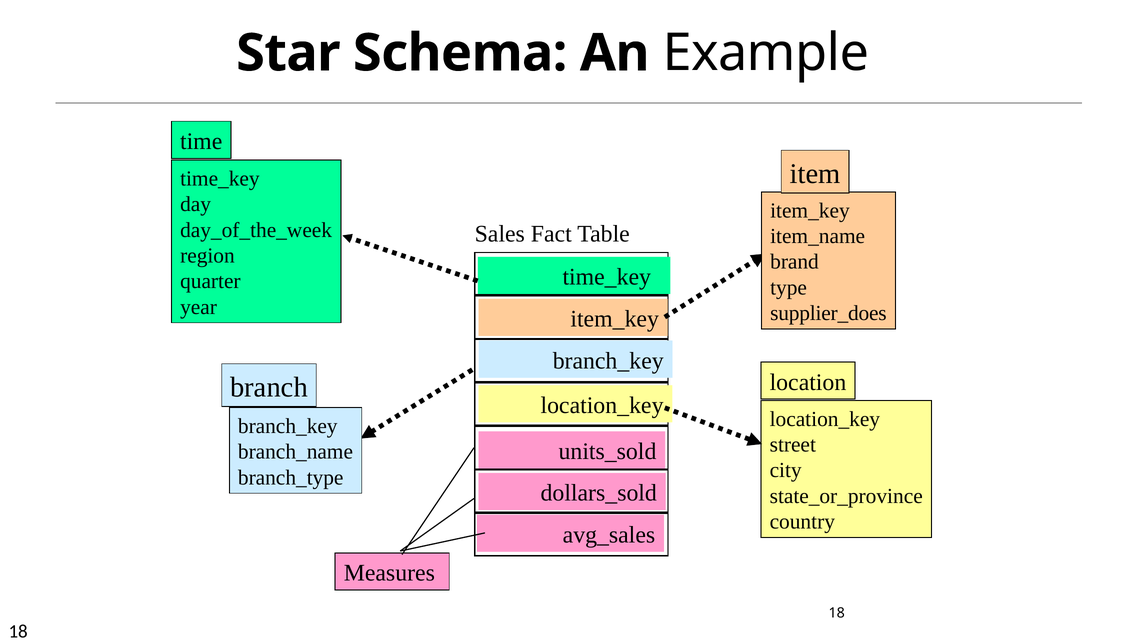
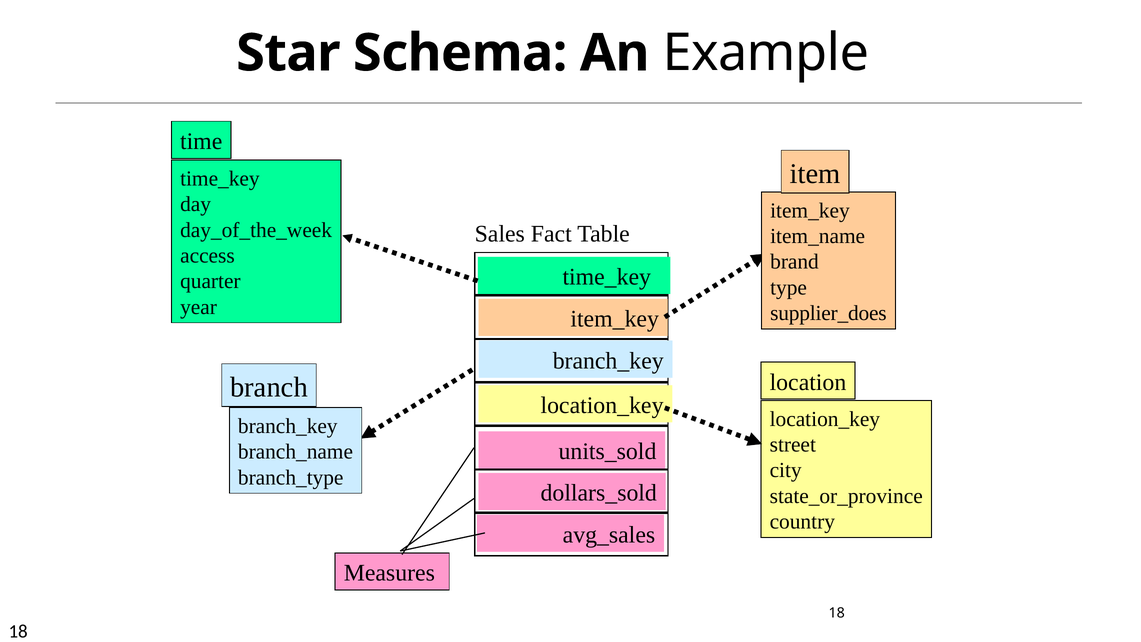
region: region -> access
